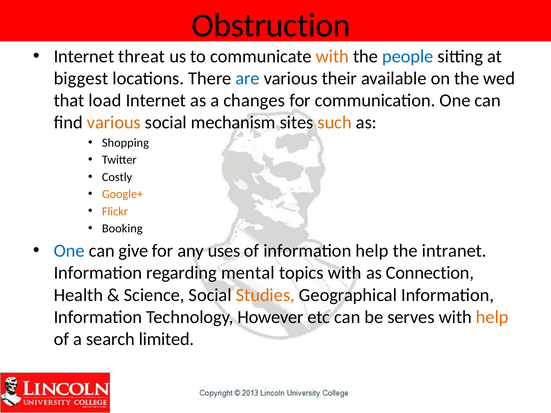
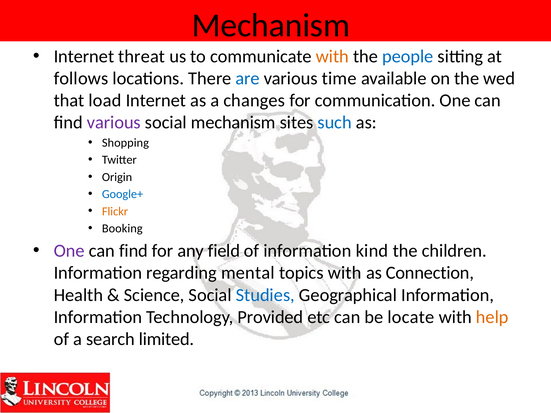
Obstruction at (271, 25): Obstruction -> Mechanism
biggest: biggest -> follows
their: their -> time
various at (114, 123) colour: orange -> purple
such colour: orange -> blue
Costly: Costly -> Origin
Google+ colour: orange -> blue
One at (69, 251) colour: blue -> purple
give at (134, 251): give -> find
uses: uses -> field
information help: help -> kind
intranet: intranet -> children
Studies colour: orange -> blue
However: However -> Provided
serves: serves -> locate
